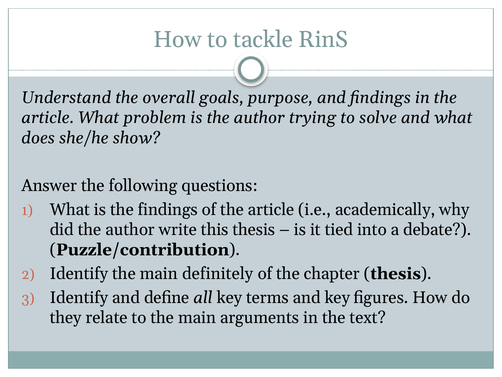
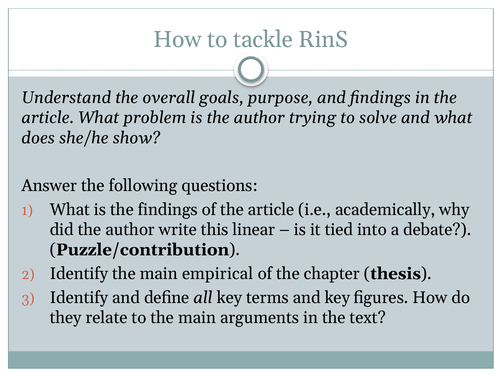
this thesis: thesis -> linear
definitely: definitely -> empirical
